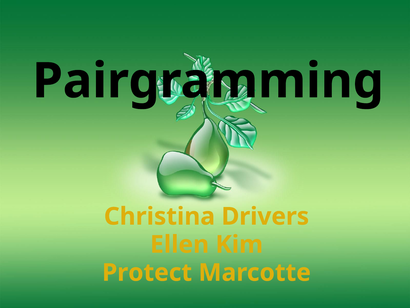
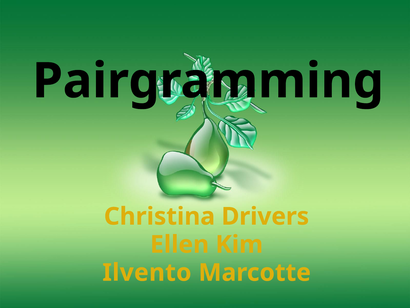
Protect: Protect -> Ilvento
